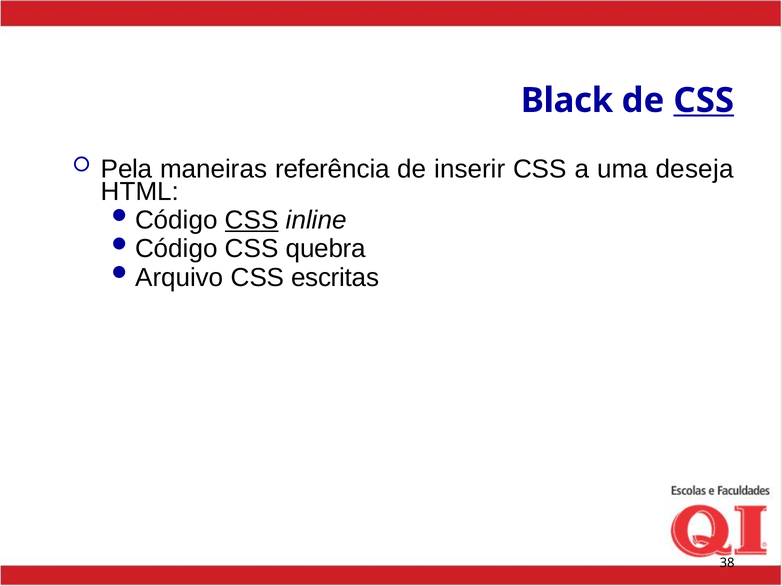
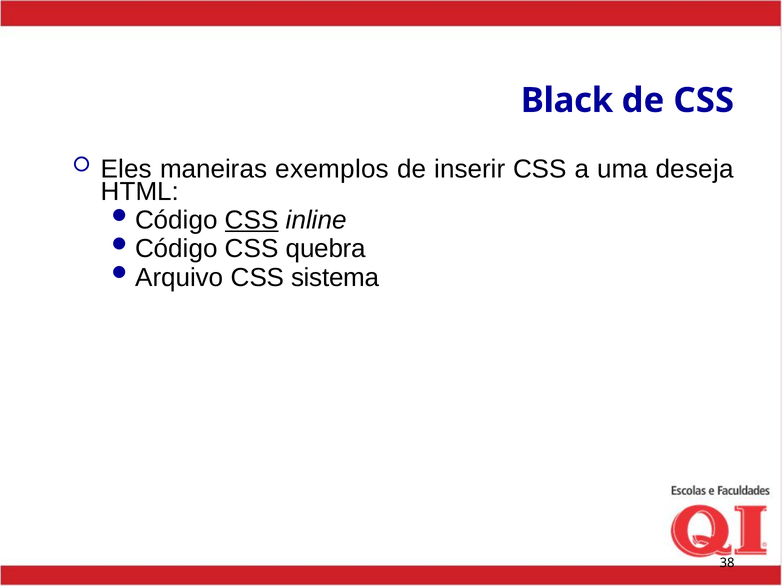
CSS at (704, 101) underline: present -> none
Pela: Pela -> Eles
referência: referência -> exemplos
escritas: escritas -> sistema
